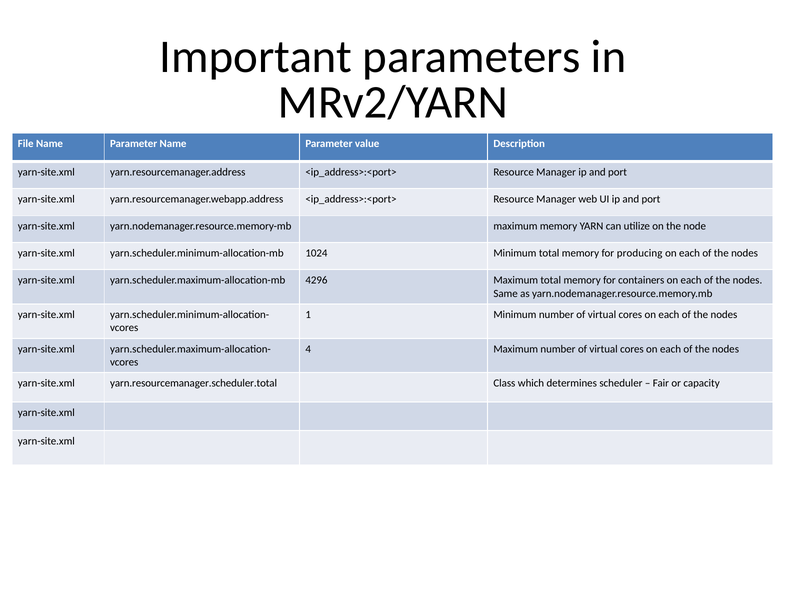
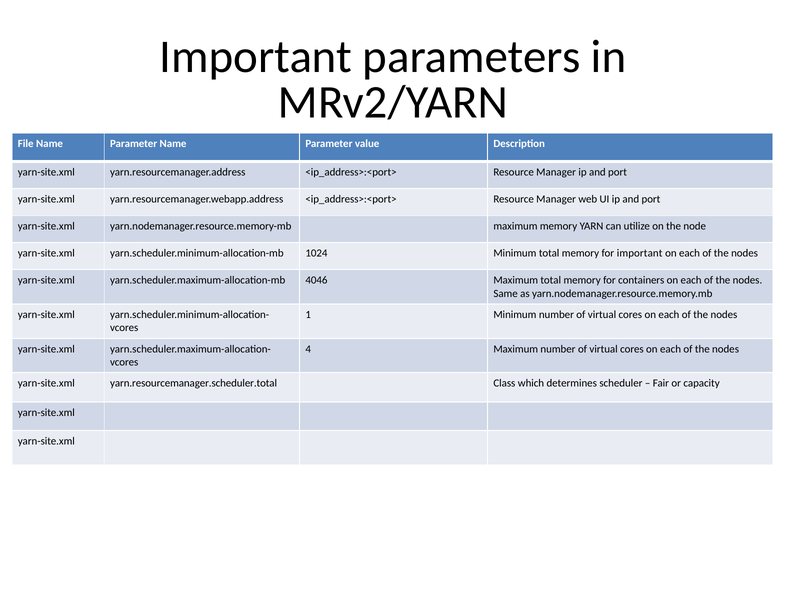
for producing: producing -> important
4296: 4296 -> 4046
